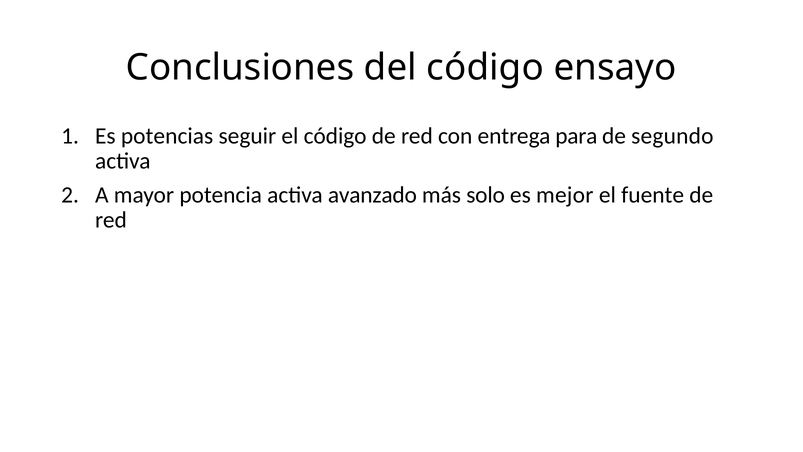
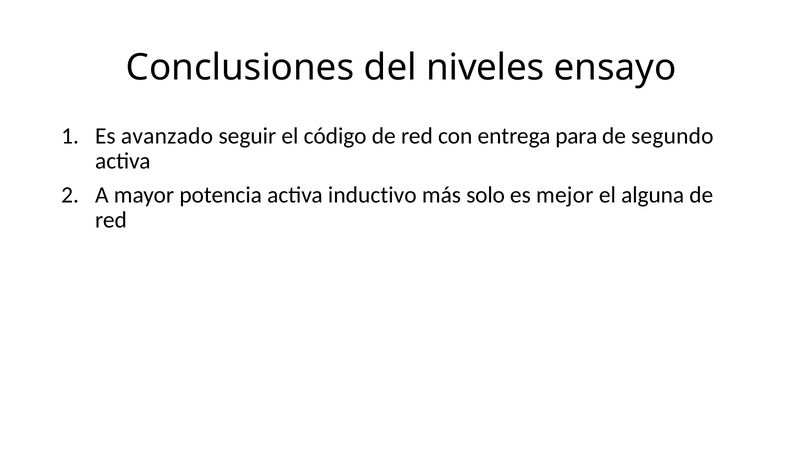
del código: código -> niveles
potencias: potencias -> avanzado
avanzado: avanzado -> inductivo
fuente: fuente -> alguna
